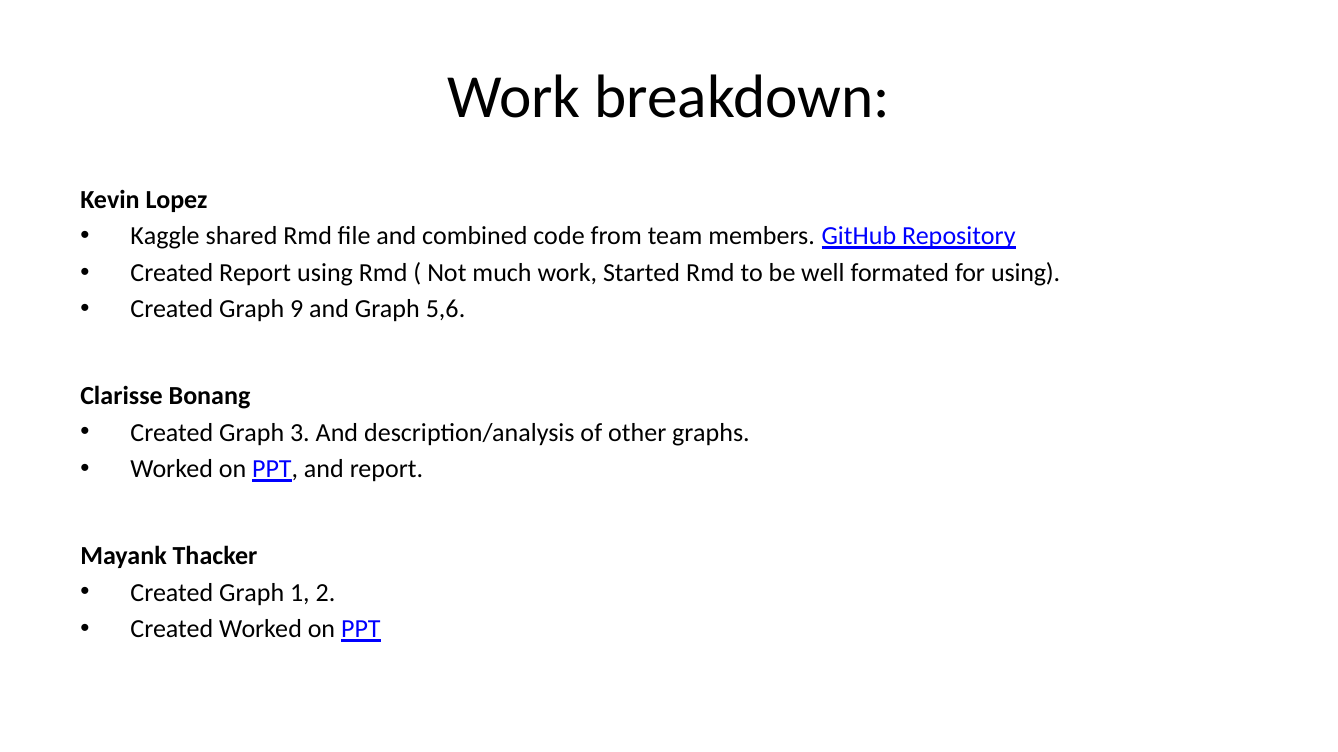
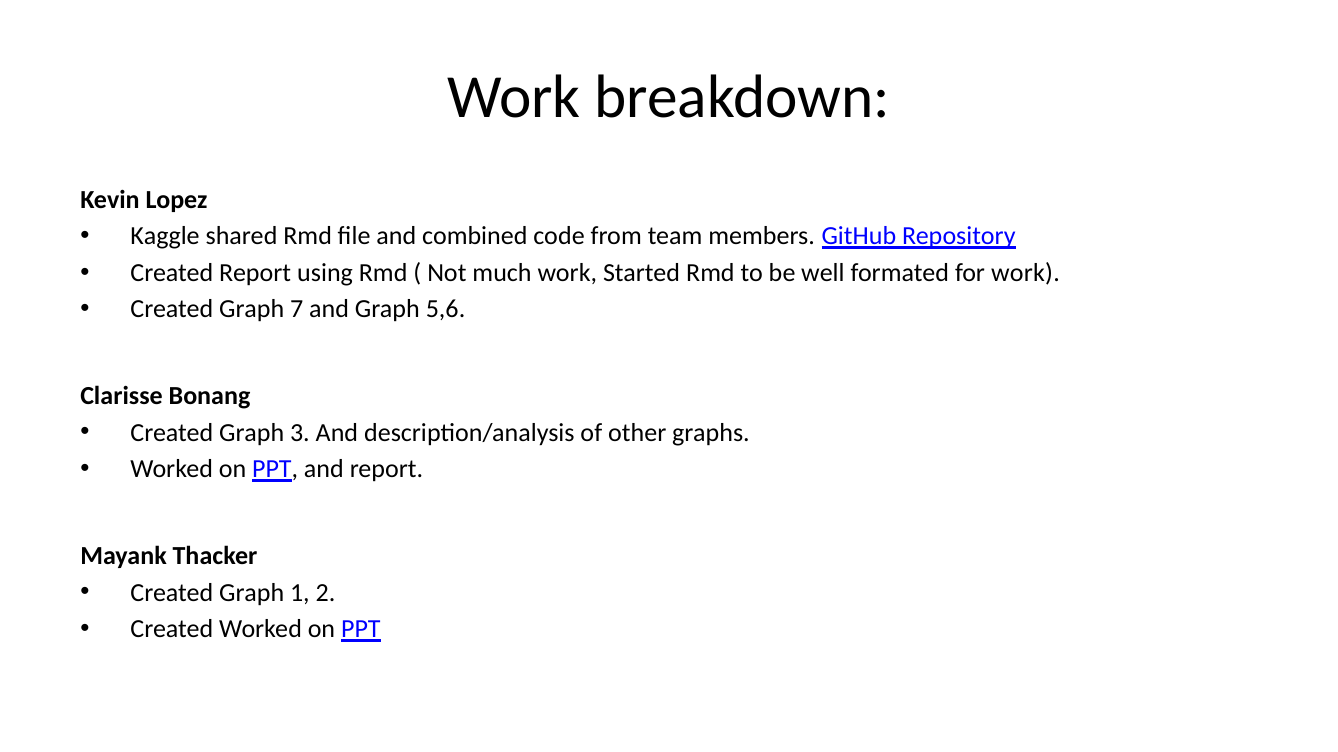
for using: using -> work
9: 9 -> 7
